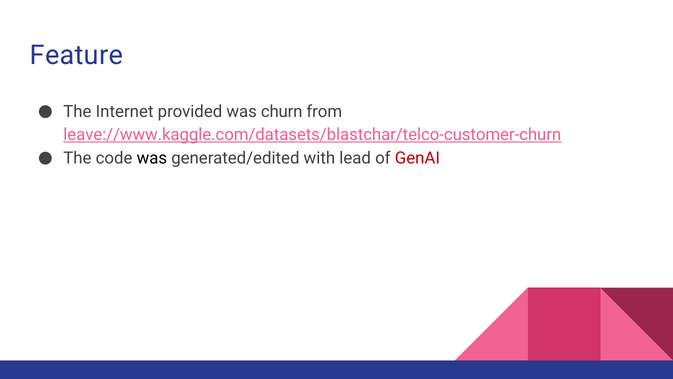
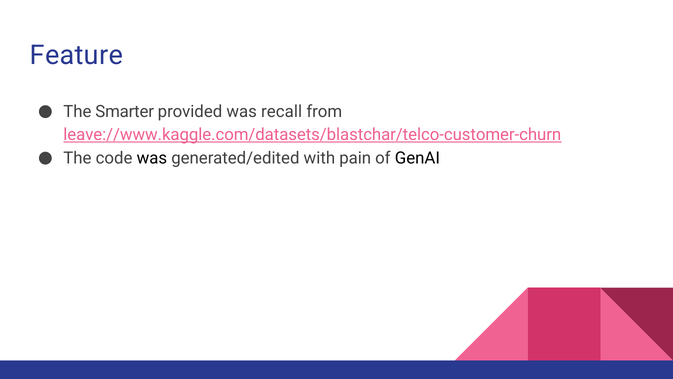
Internet: Internet -> Smarter
churn: churn -> recall
lead: lead -> pain
GenAI colour: red -> black
